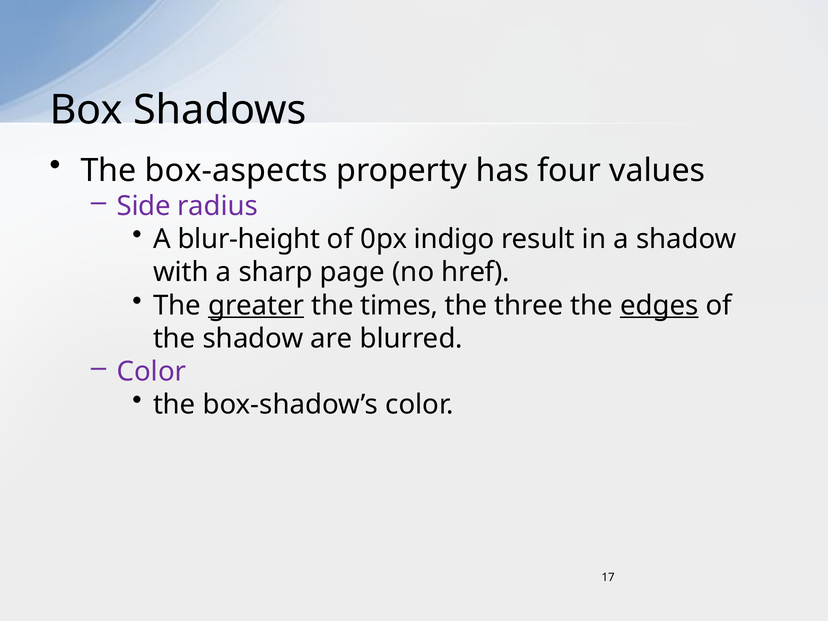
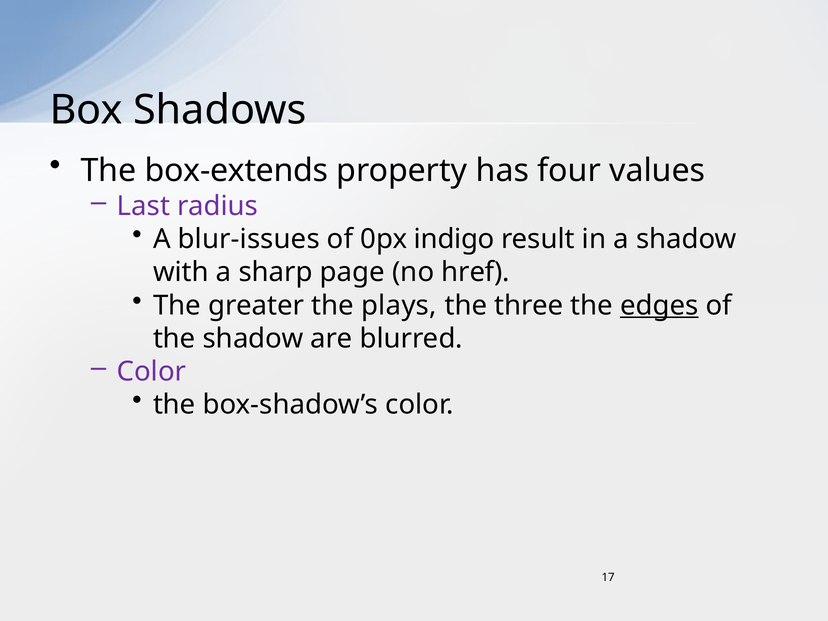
box-aspects: box-aspects -> box-extends
Side: Side -> Last
blur-height: blur-height -> blur-issues
greater underline: present -> none
times: times -> plays
